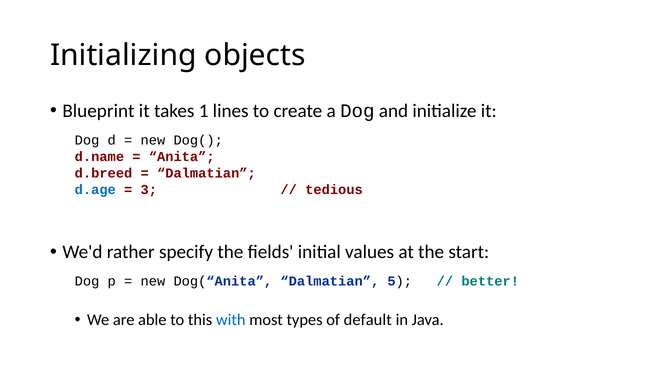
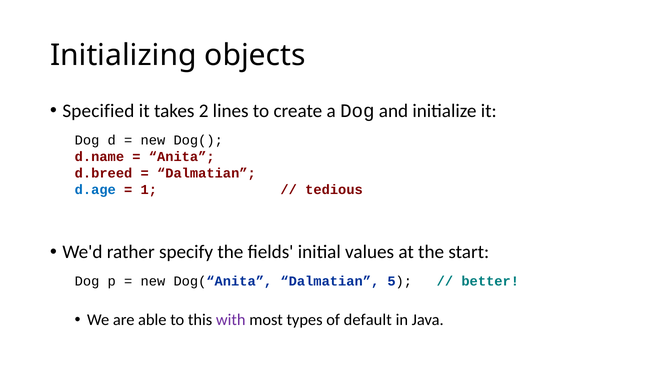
Blueprint: Blueprint -> Specified
1: 1 -> 2
3: 3 -> 1
with colour: blue -> purple
